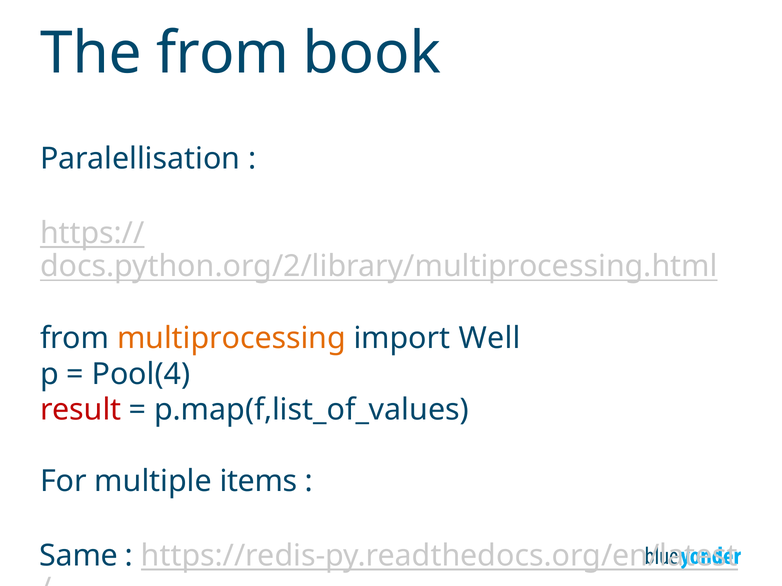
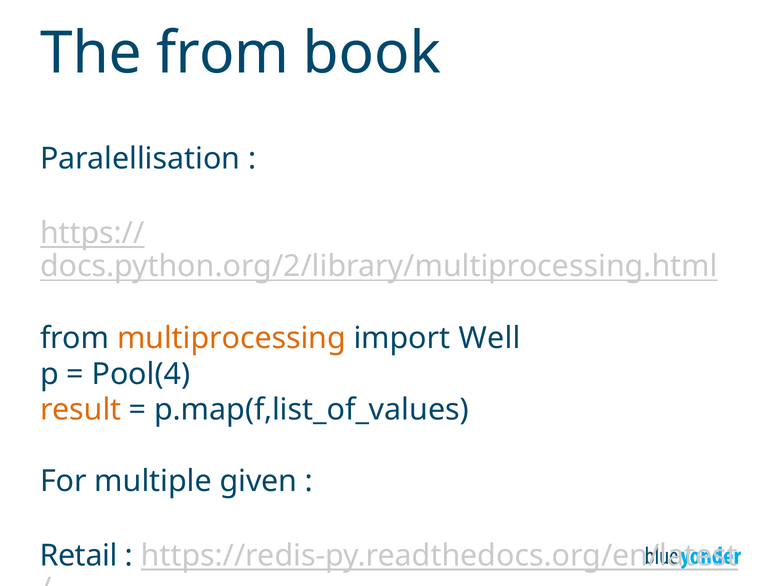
result colour: red -> orange
items: items -> given
Same: Same -> Retail
